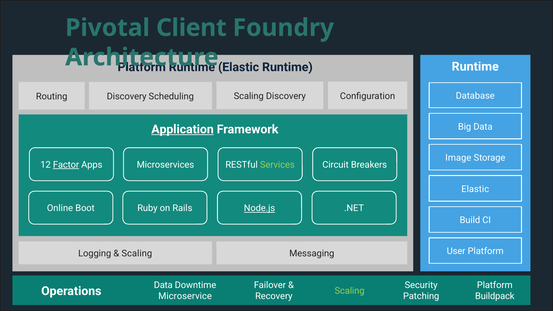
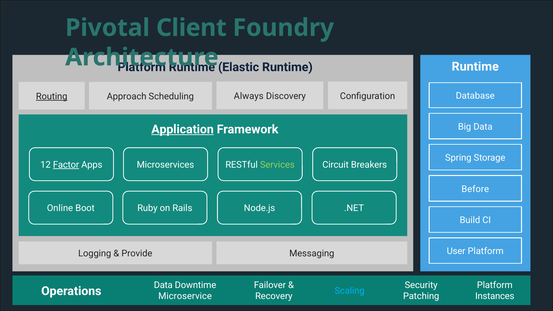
Scaling at (249, 96): Scaling -> Always
Routing underline: none -> present
Discovery at (127, 96): Discovery -> Approach
Image: Image -> Spring
Elastic at (475, 189): Elastic -> Before
Node.js underline: present -> none
Scaling at (137, 254): Scaling -> Provide
Scaling at (350, 291) colour: light green -> light blue
Buildpack: Buildpack -> Instances
